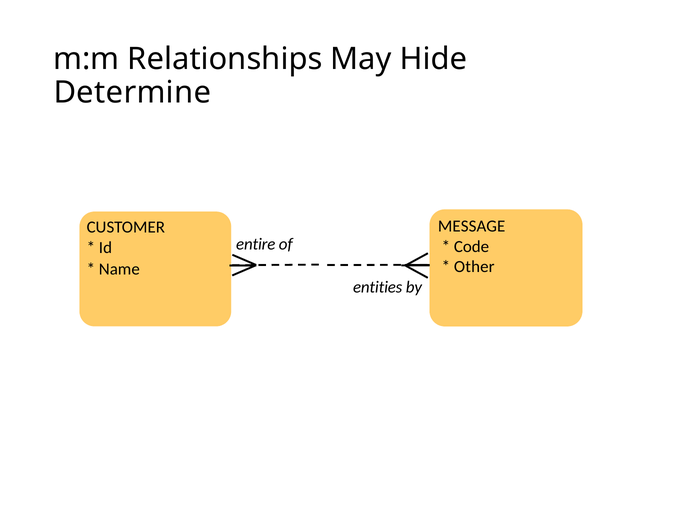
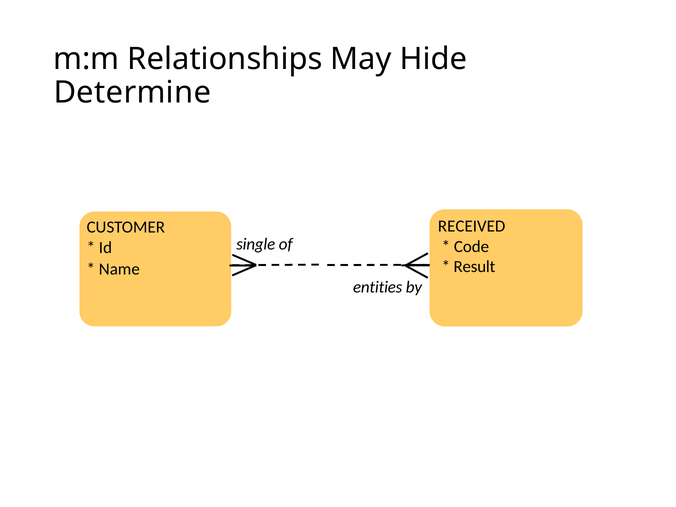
MESSAGE: MESSAGE -> RECEIVED
entire: entire -> single
Other: Other -> Result
